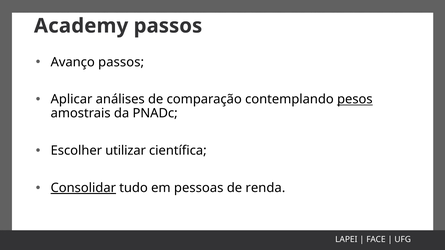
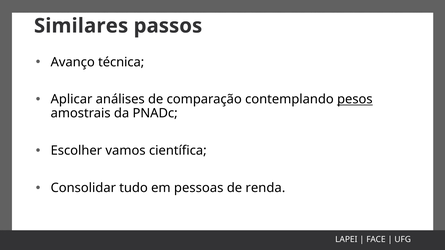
Academy: Academy -> Similares
Avanço passos: passos -> técnica
utilizar: utilizar -> vamos
Consolidar underline: present -> none
